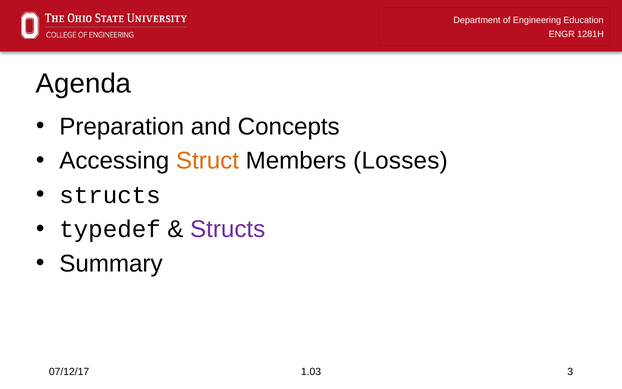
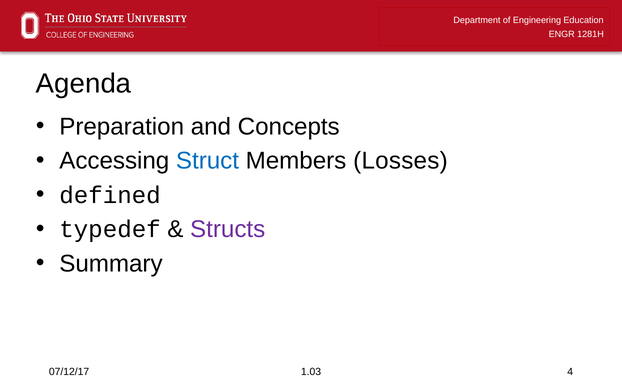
Struct colour: orange -> blue
structs at (110, 195): structs -> defined
3: 3 -> 4
